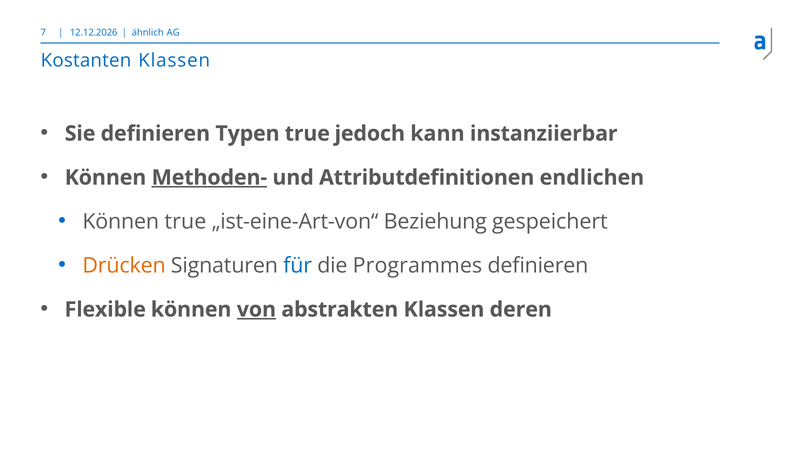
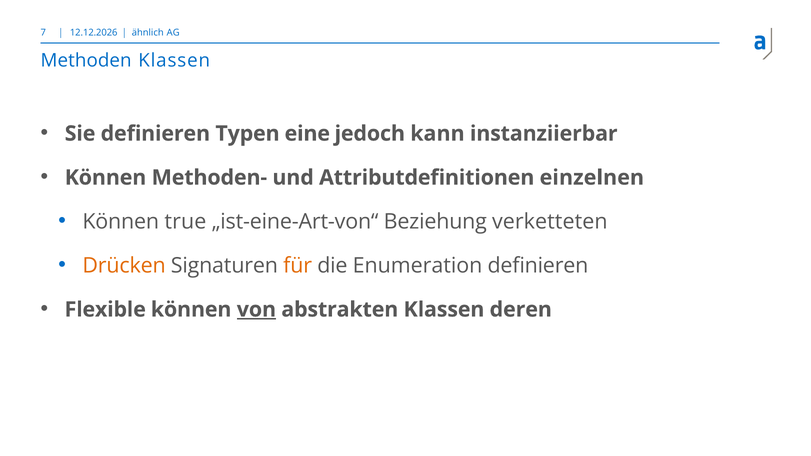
Kostanten: Kostanten -> Methoden
Typen true: true -> eine
Methoden- underline: present -> none
endlichen: endlichen -> einzelnen
gespeichert: gespeichert -> verketteten
für colour: blue -> orange
Programmes: Programmes -> Enumeration
